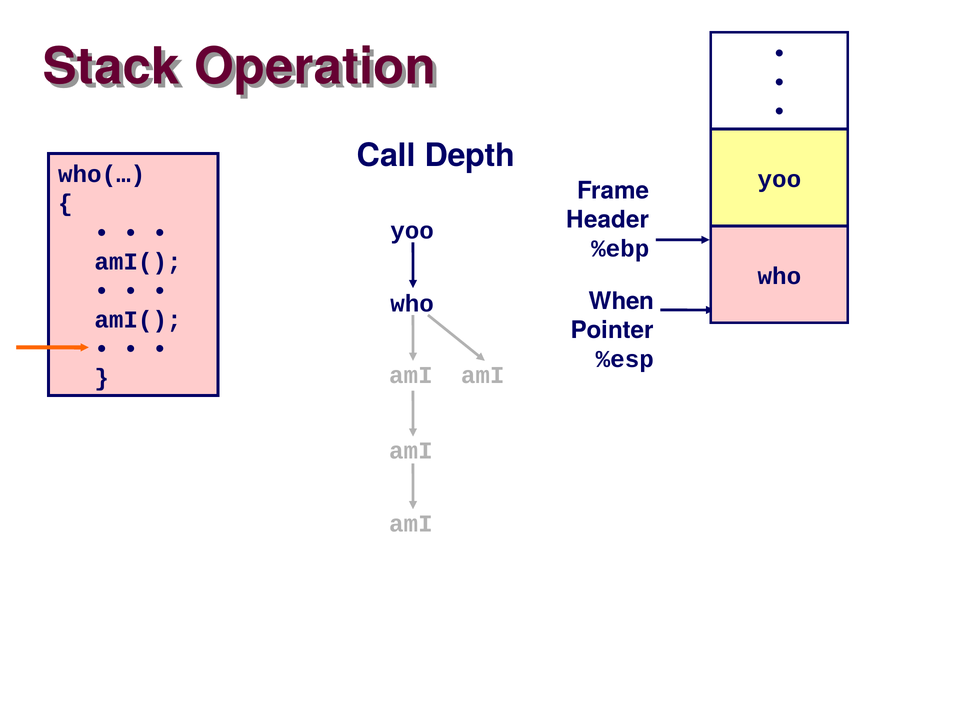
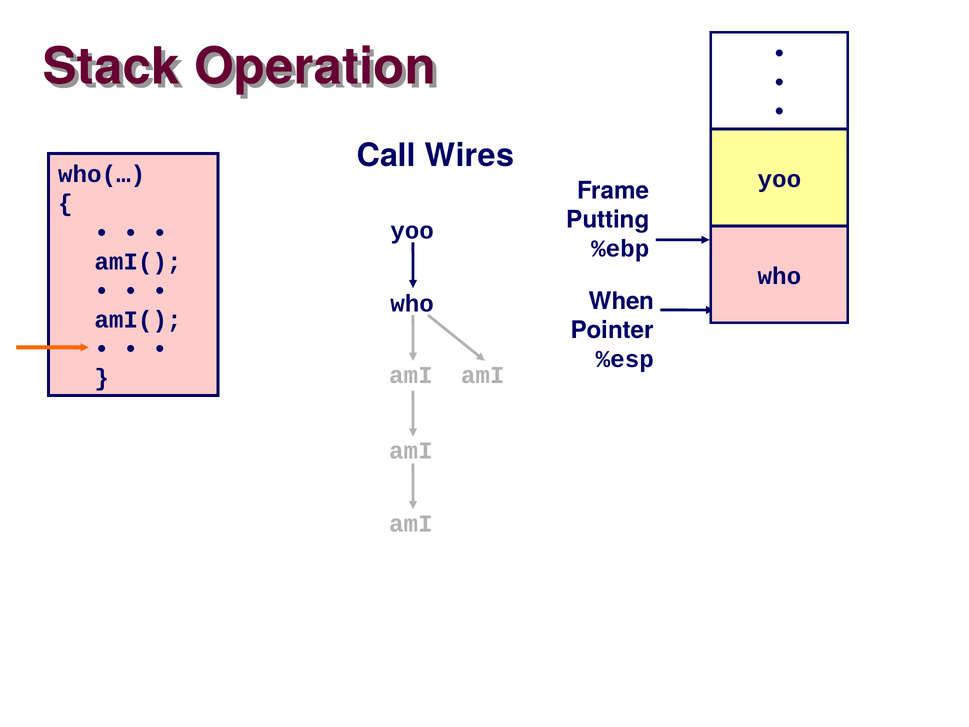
Depth: Depth -> Wires
Header: Header -> Putting
